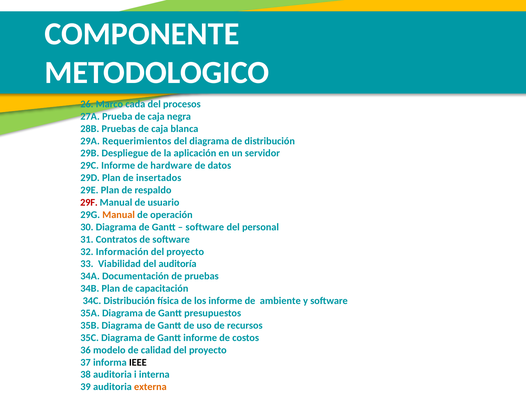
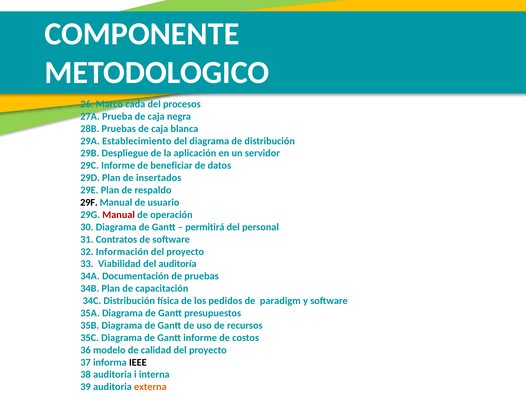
Requerimientos: Requerimientos -> Establecimiento
hardware: hardware -> beneficiar
29F colour: red -> black
Manual at (119, 214) colour: orange -> red
software at (205, 227): software -> permitirá
los informe: informe -> pedidos
ambiente: ambiente -> paradigm
